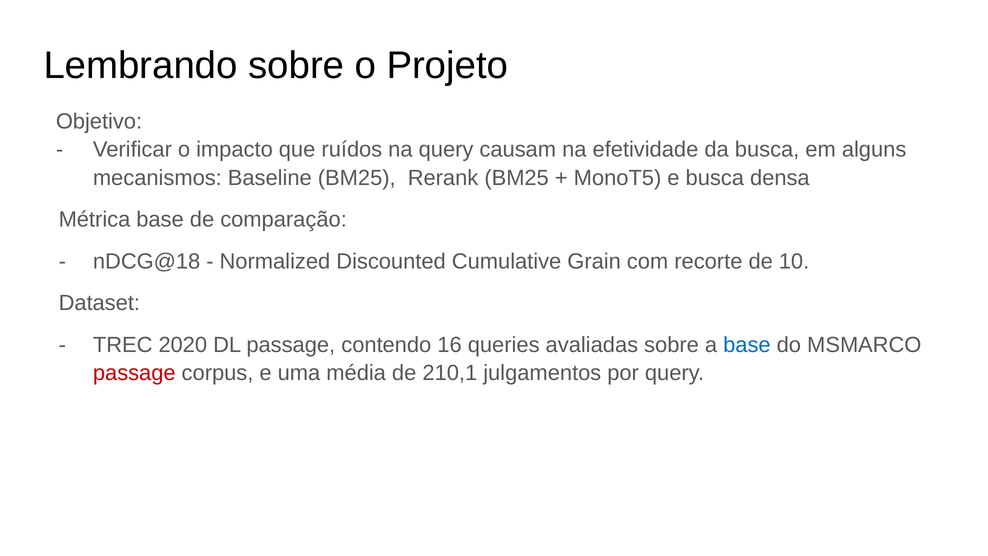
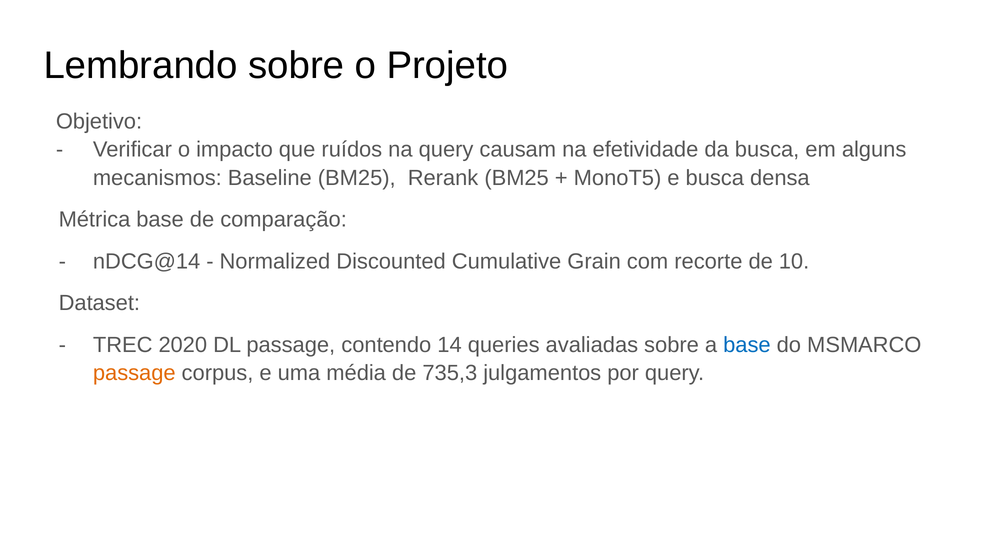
nDCG@18: nDCG@18 -> nDCG@14
16: 16 -> 14
passage at (134, 373) colour: red -> orange
210,1: 210,1 -> 735,3
